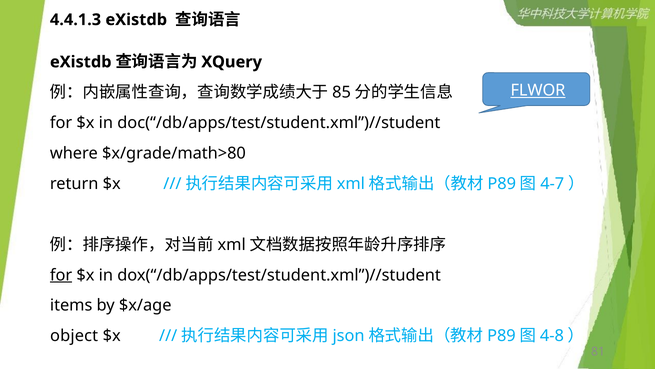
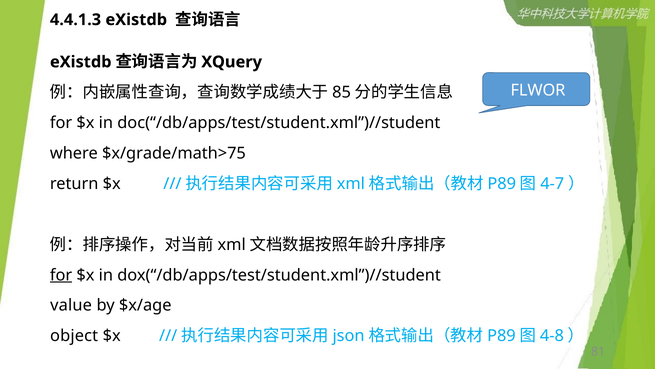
FLWOR underline: present -> none
$x/grade/math>80: $x/grade/math>80 -> $x/grade/math>75
items: items -> value
